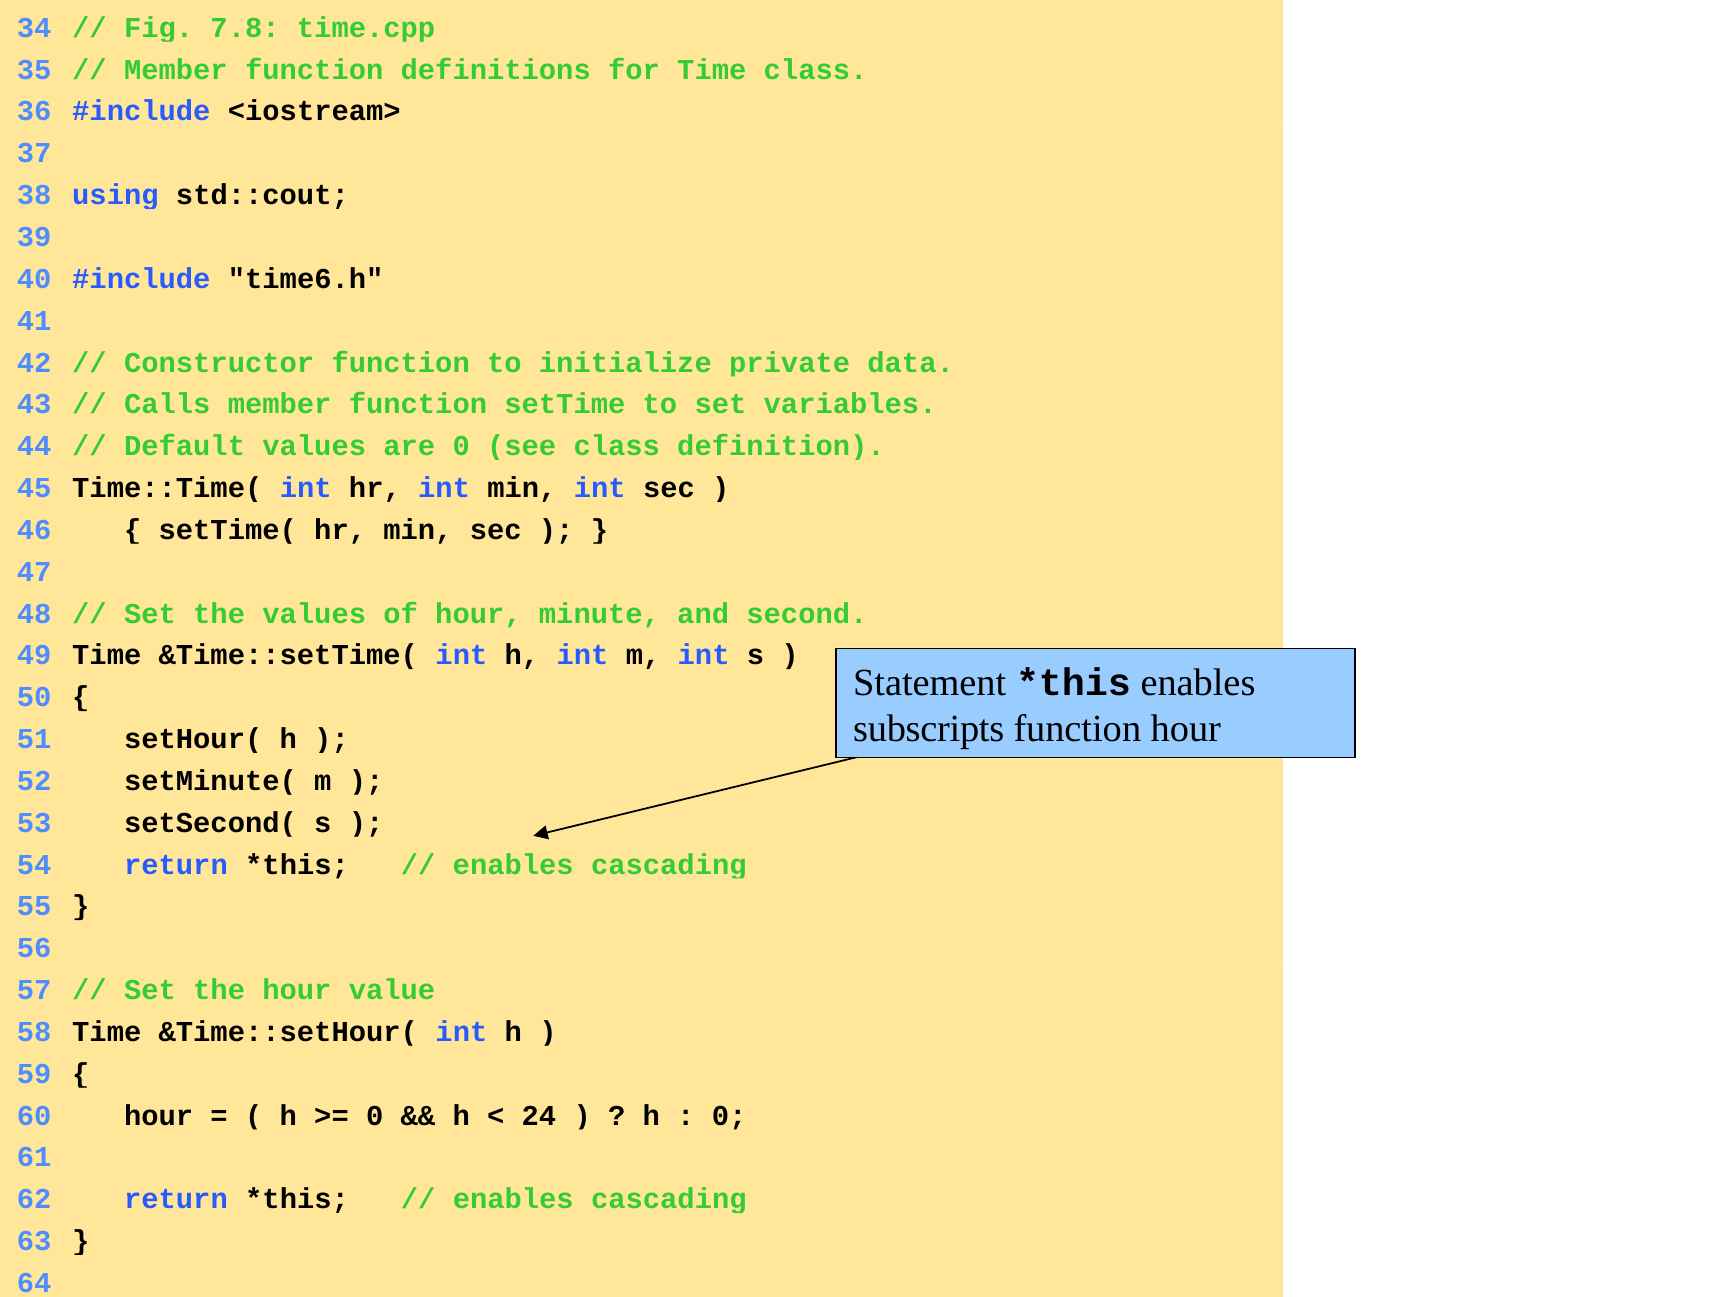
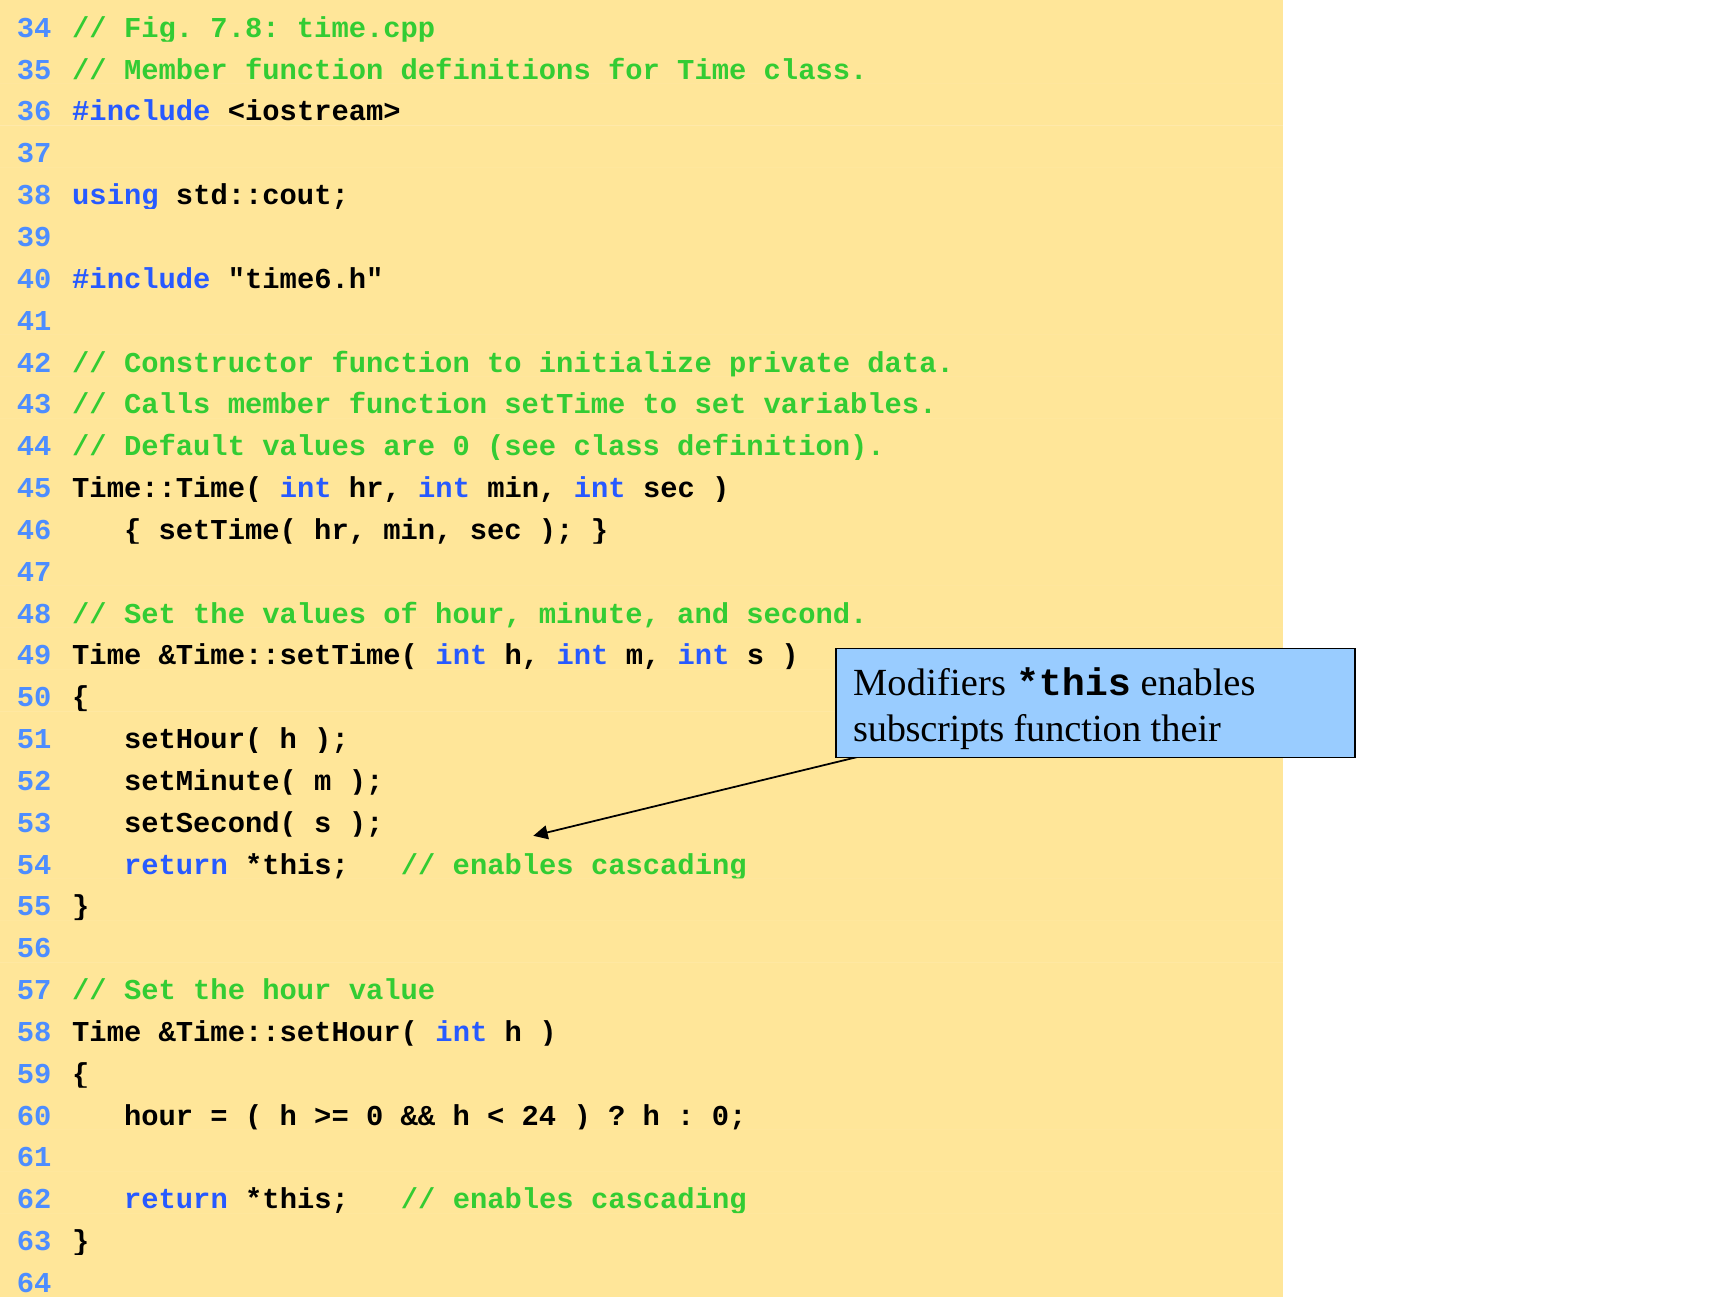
Statement: Statement -> Modifiers
function hour: hour -> their
